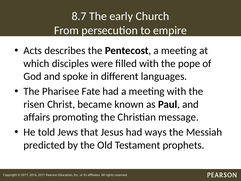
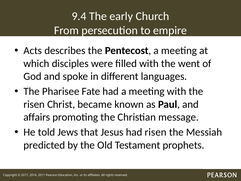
8.7: 8.7 -> 9.4
pope: pope -> went
had ways: ways -> risen
